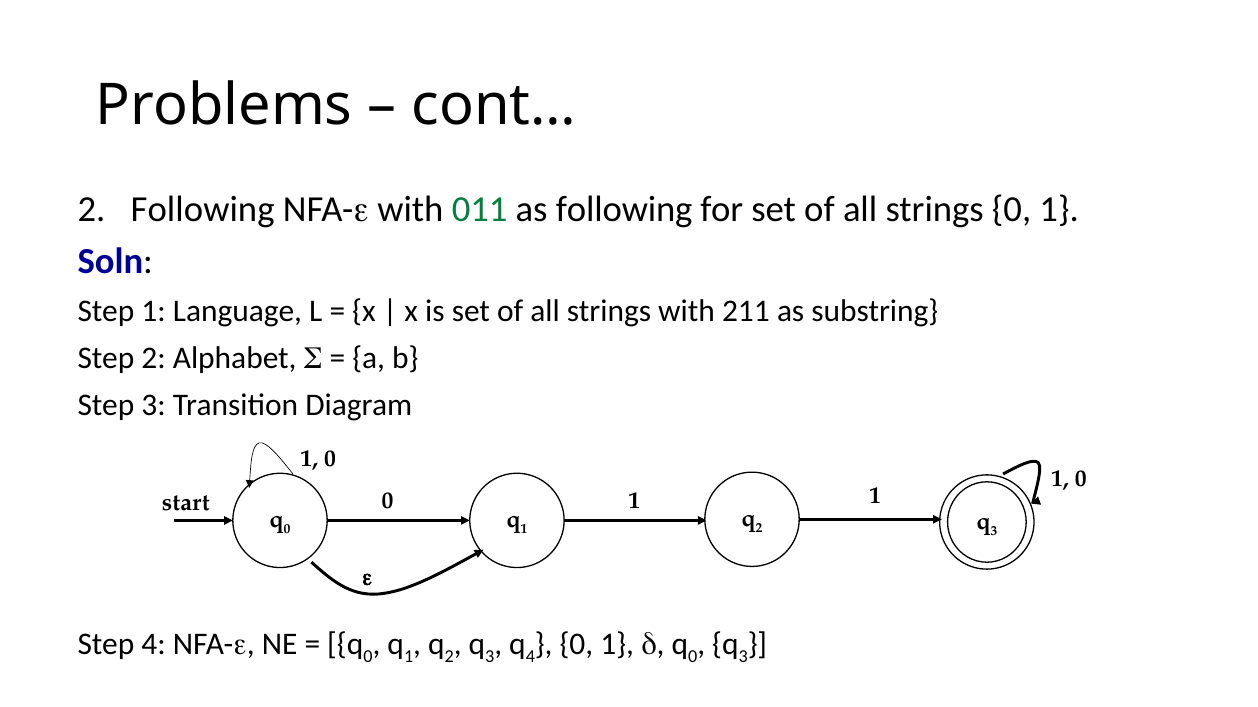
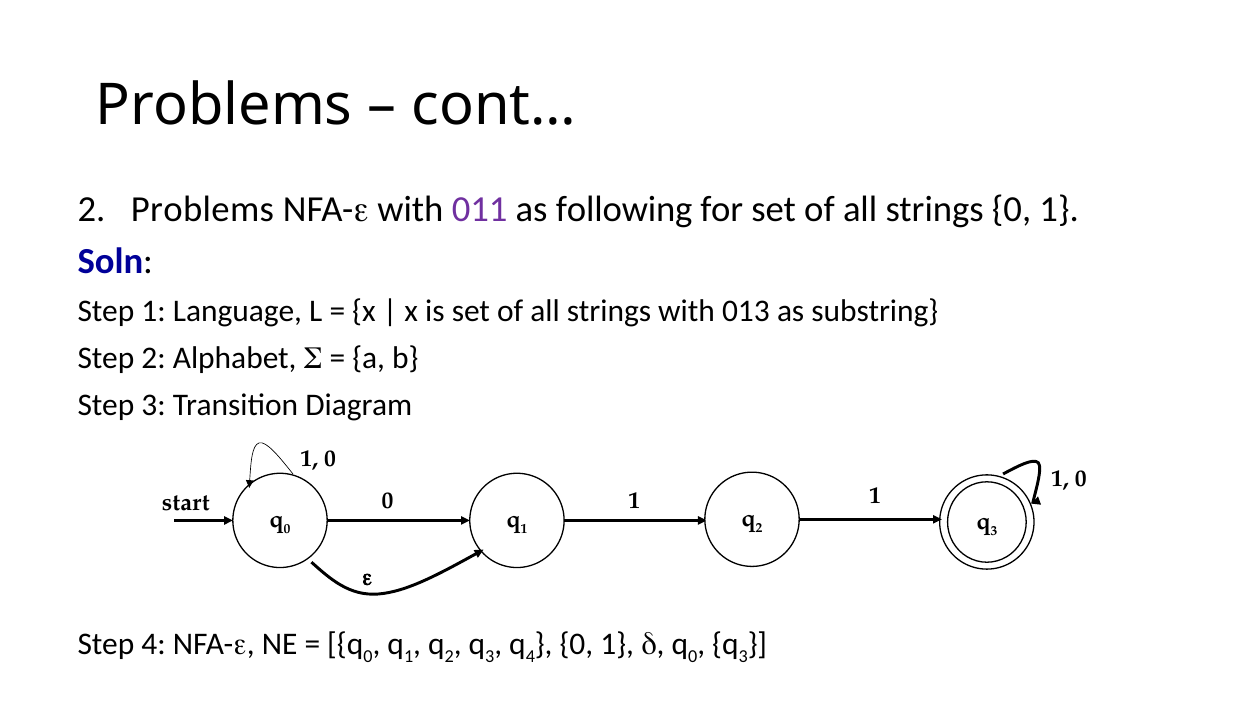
2 Following: Following -> Problems
011 colour: green -> purple
211: 211 -> 013
